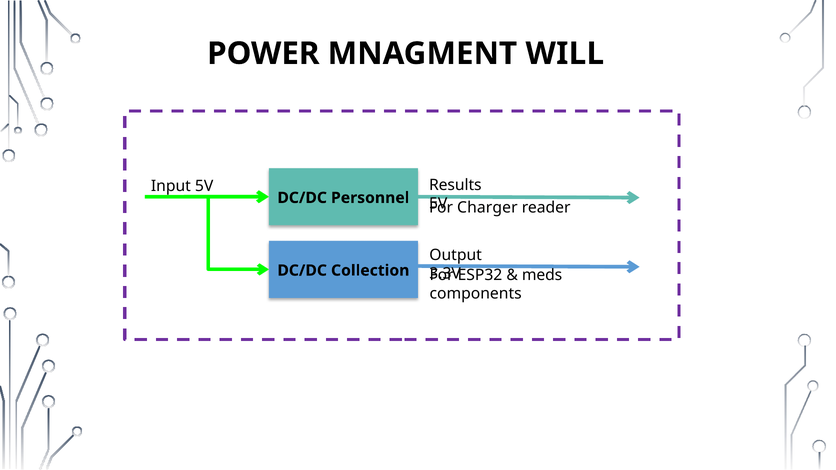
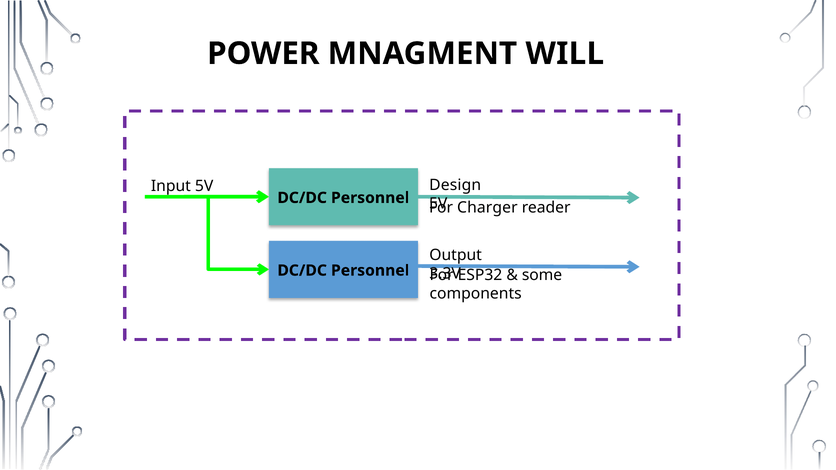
Results: Results -> Design
Collection at (370, 271): Collection -> Personnel
meds: meds -> some
